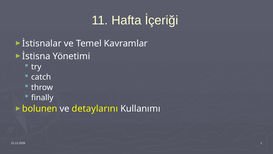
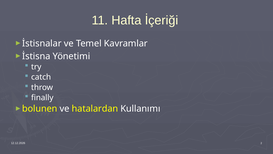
detaylarını: detaylarını -> hatalardan
